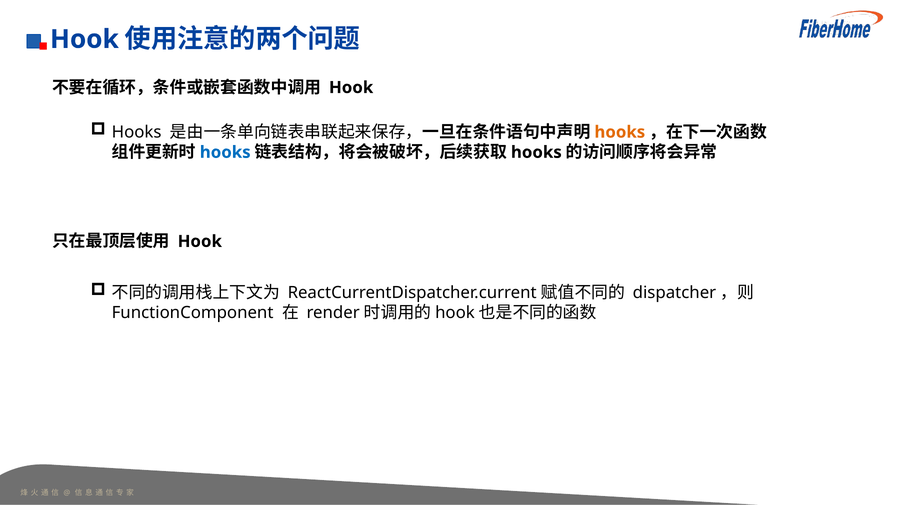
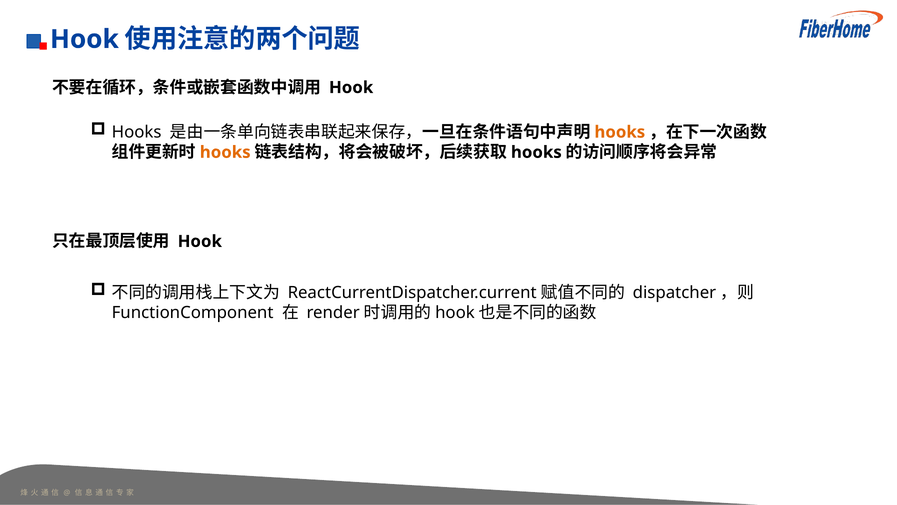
hooks at (225, 152) colour: blue -> orange
